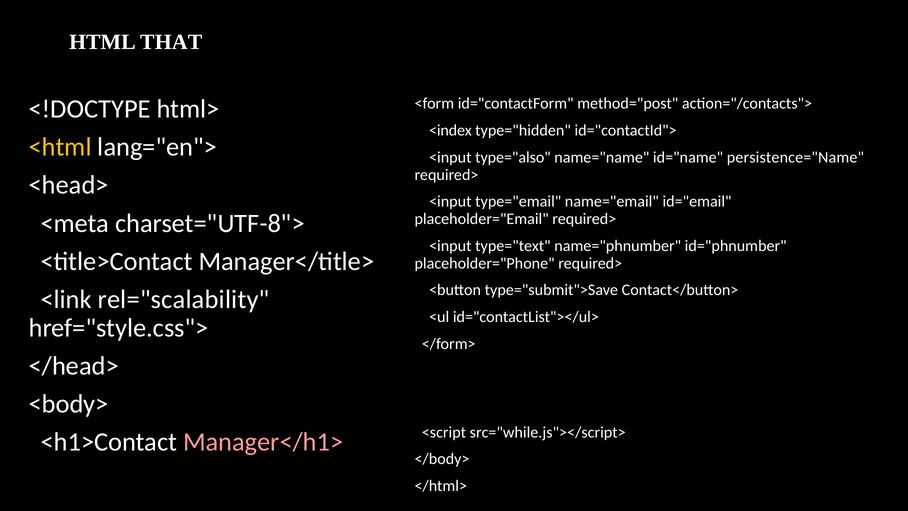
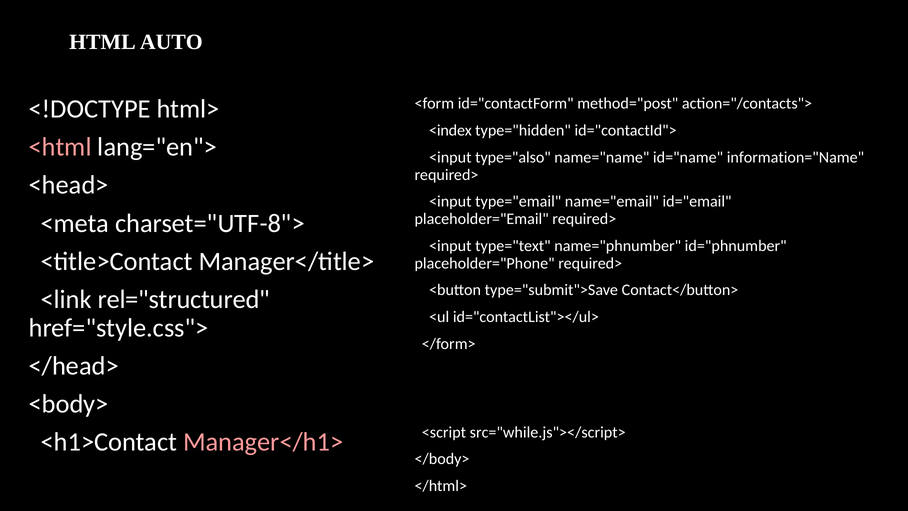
THAT: THAT -> AUTO
<html colour: yellow -> pink
persistence="Name: persistence="Name -> information="Name
rel="scalability: rel="scalability -> rel="structured
